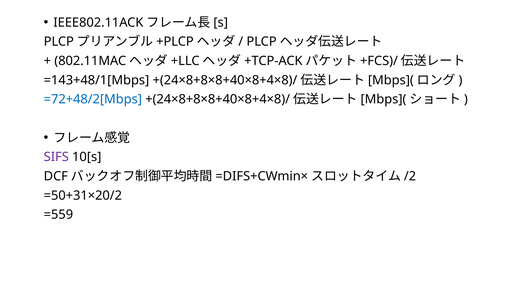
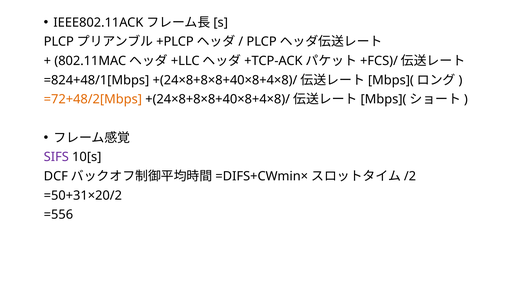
=143+48/1[Mbps: =143+48/1[Mbps -> =824+48/1[Mbps
=72+48/2[Mbps colour: blue -> orange
=559: =559 -> =556
